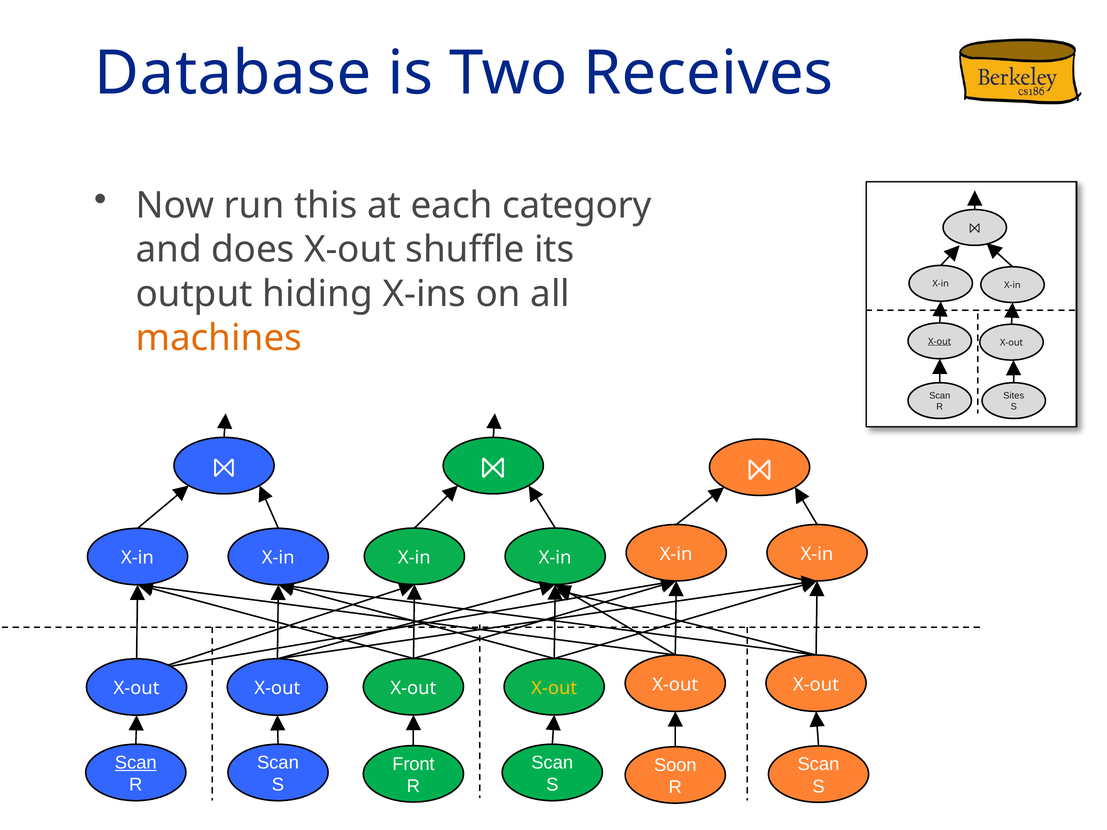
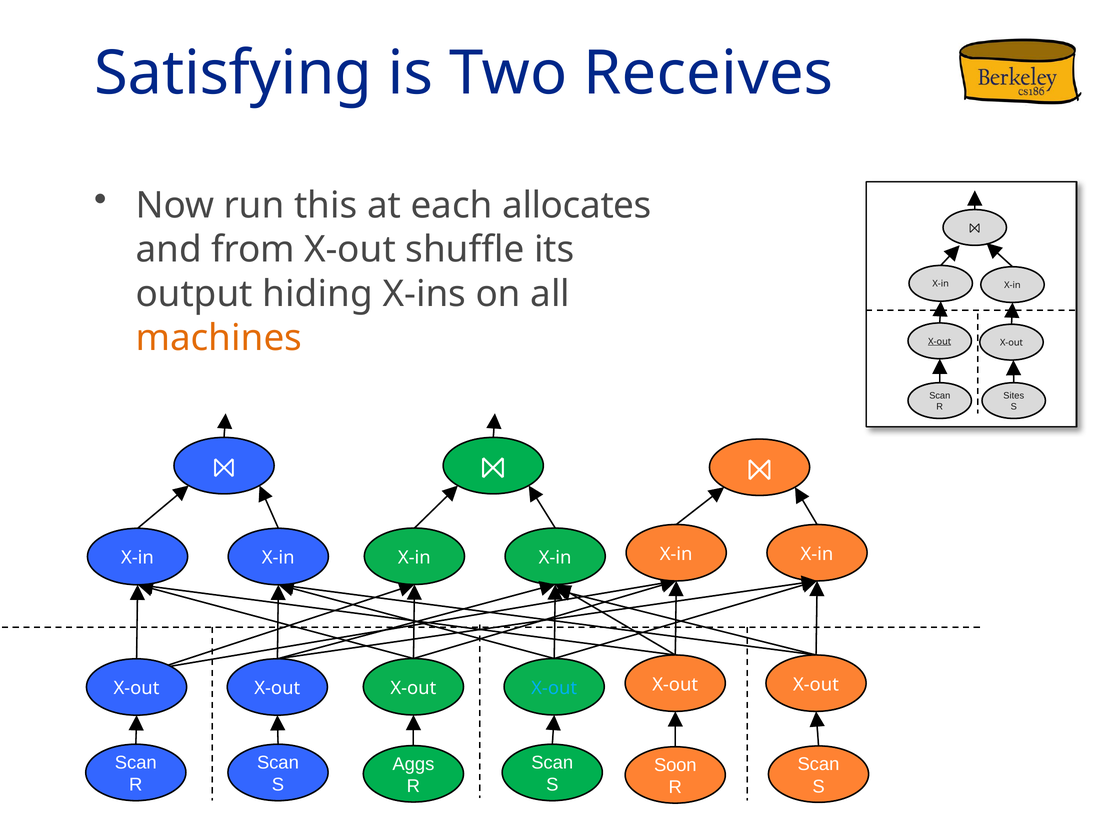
Database: Database -> Satisfying
category: category -> allocates
does: does -> from
X-out at (554, 688) colour: yellow -> light blue
Scan at (136, 763) underline: present -> none
Front: Front -> Aggs
